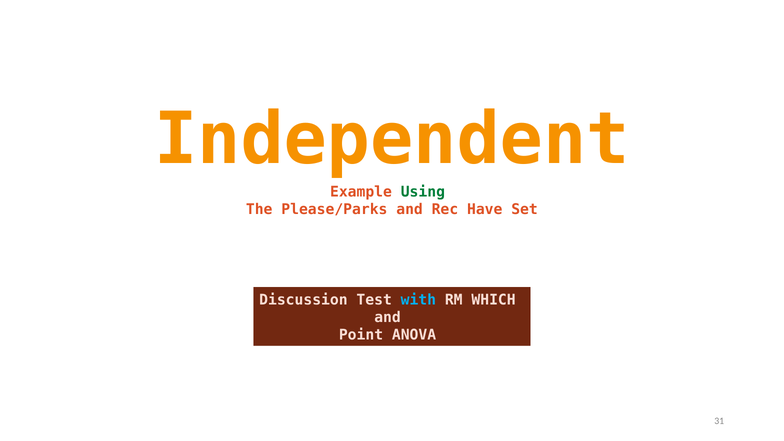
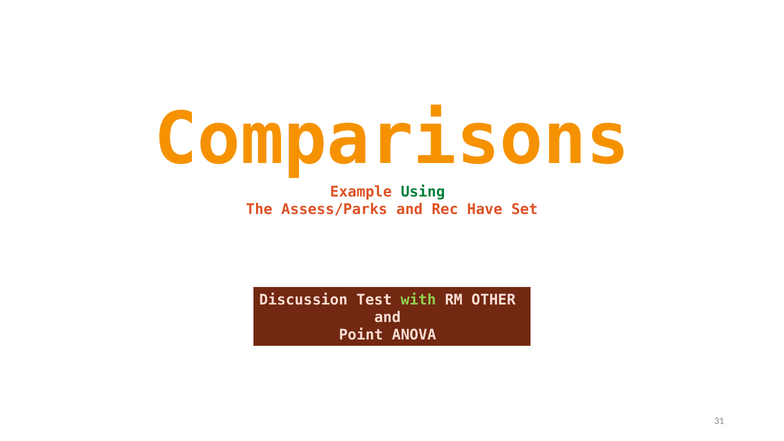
Independent: Independent -> Comparisons
Please/Parks: Please/Parks -> Assess/Parks
with colour: light blue -> light green
WHICH: WHICH -> OTHER
